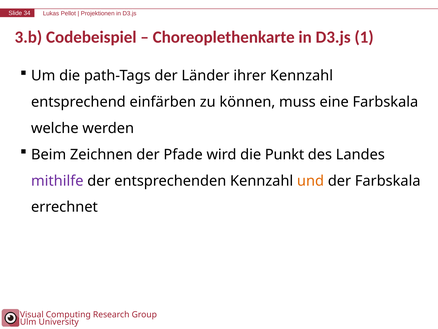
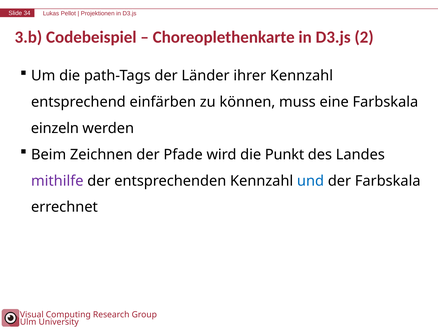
1: 1 -> 2
welche: welche -> einzeln
und colour: orange -> blue
